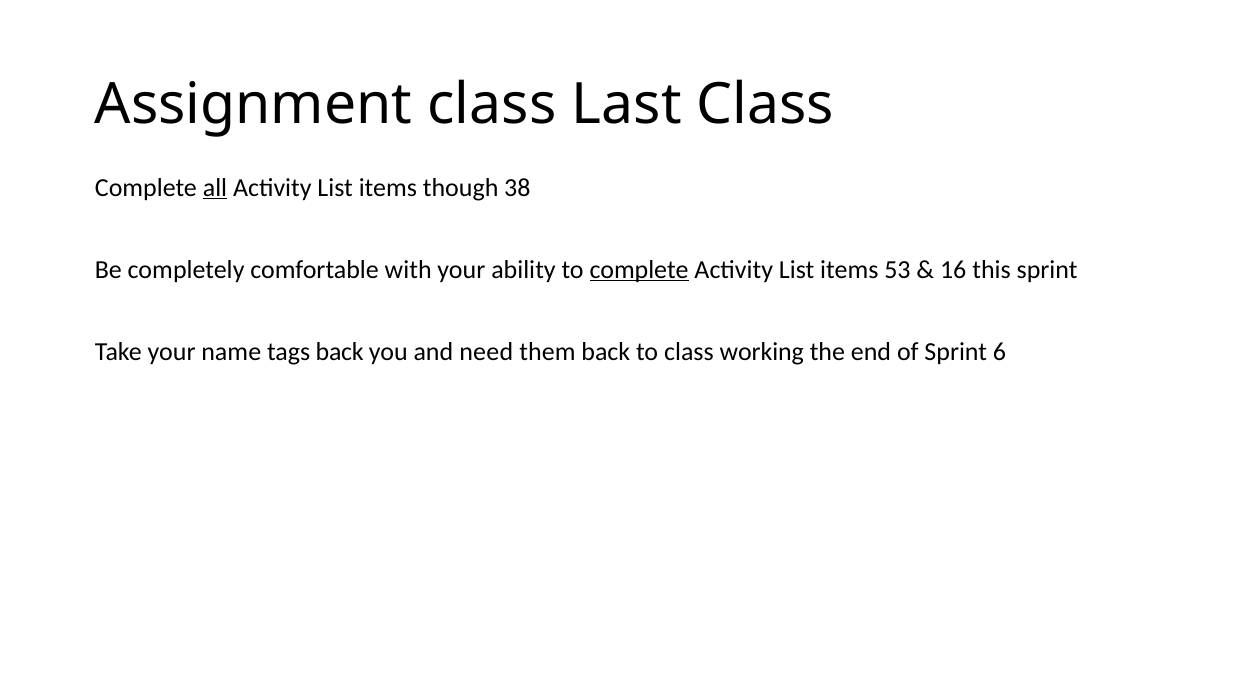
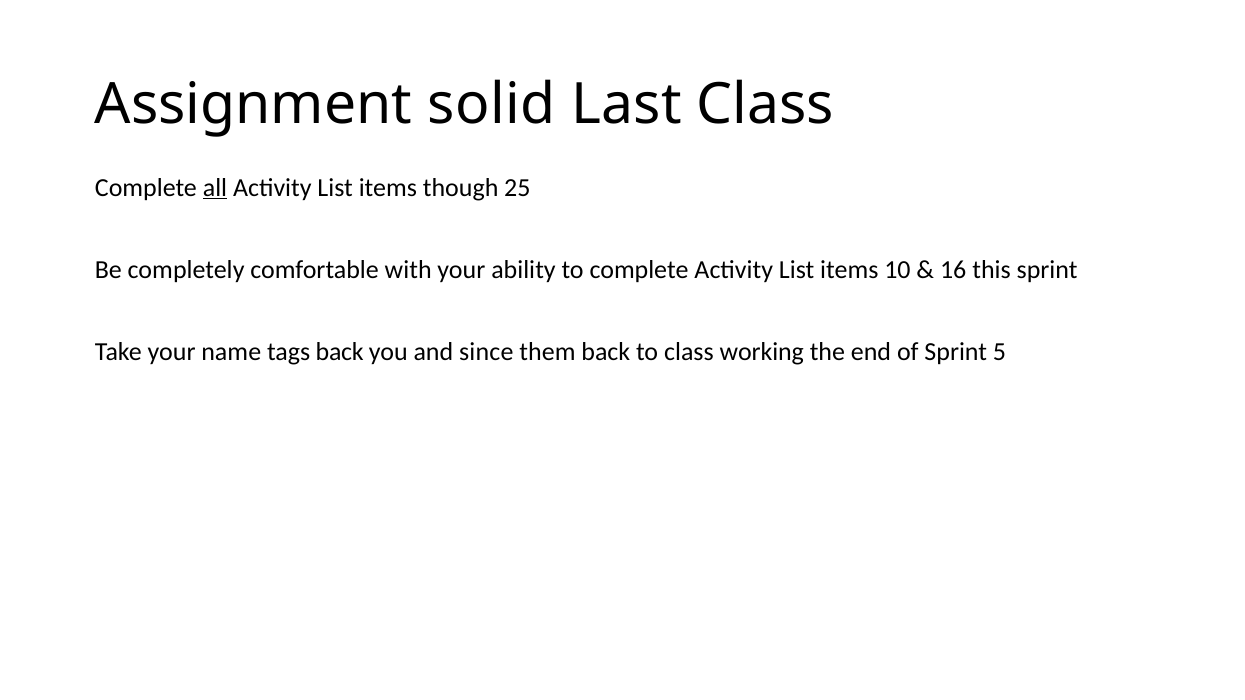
Assignment class: class -> solid
38: 38 -> 25
complete at (639, 270) underline: present -> none
53: 53 -> 10
need: need -> since
6: 6 -> 5
